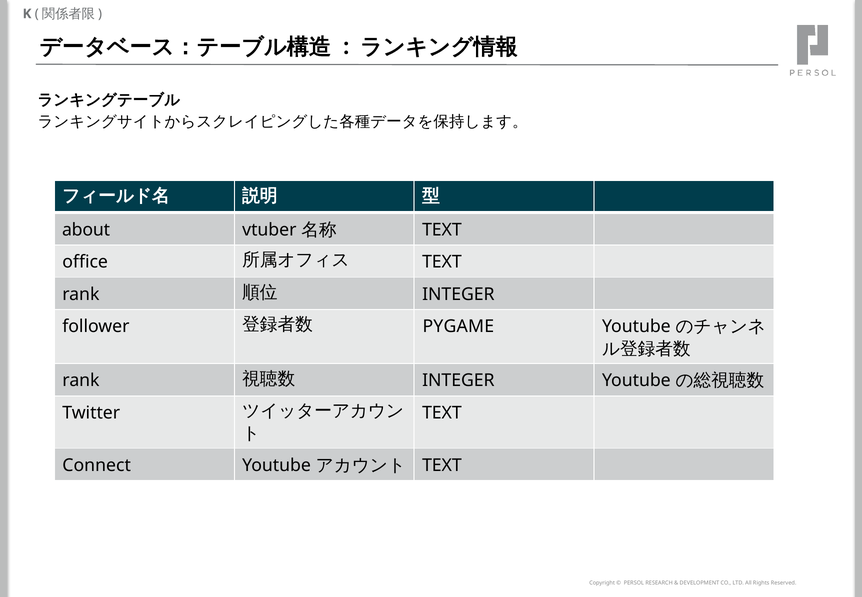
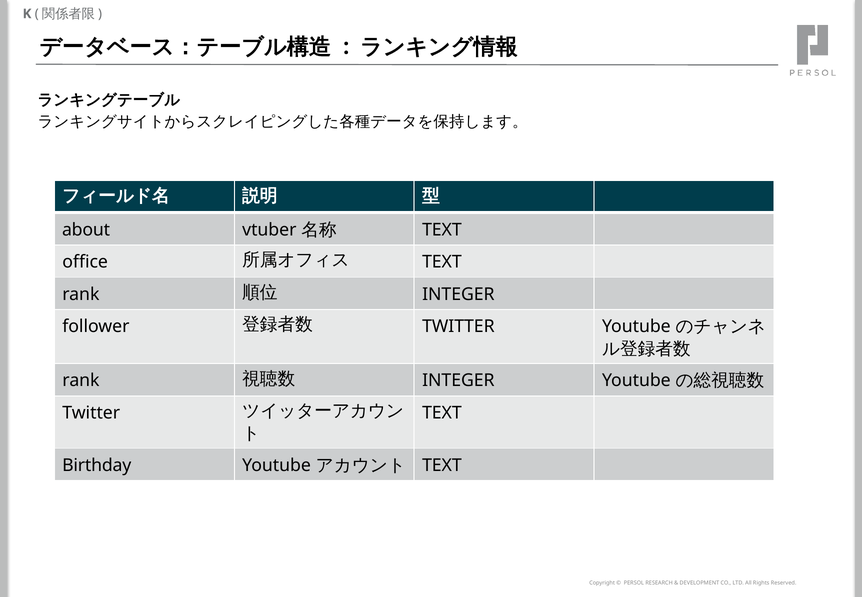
PYGAME at (458, 326): PYGAME -> TWITTER
Connect: Connect -> Birthday
